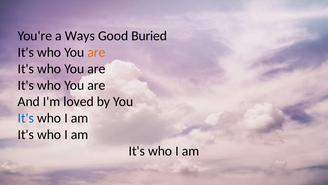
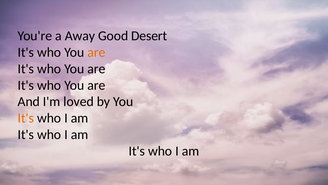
Ways: Ways -> Away
Buried: Buried -> Desert
It's at (26, 118) colour: blue -> orange
